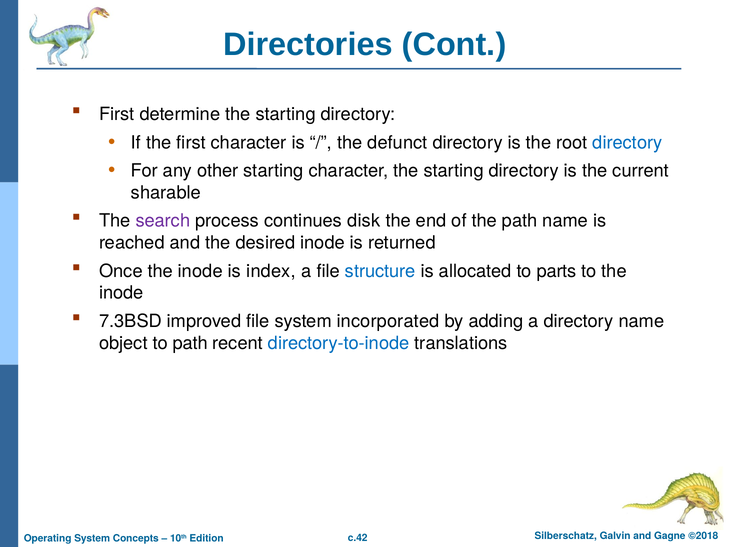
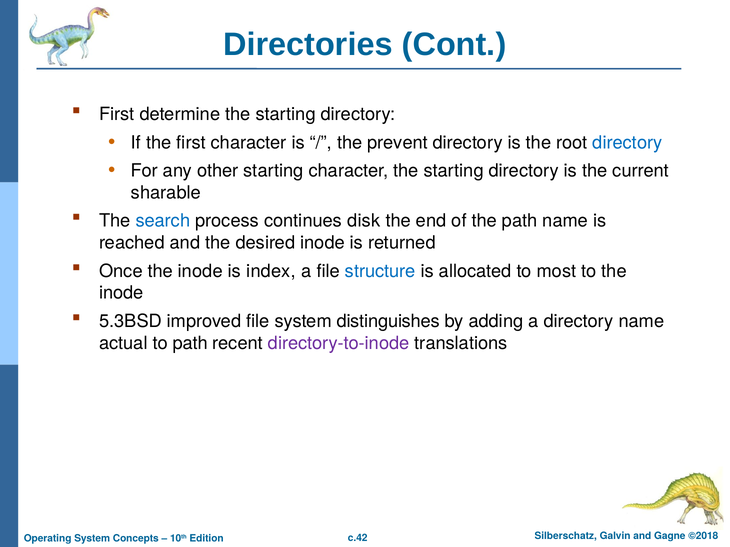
defunct: defunct -> prevent
search colour: purple -> blue
parts: parts -> most
7.3BSD: 7.3BSD -> 5.3BSD
incorporated: incorporated -> distinguishes
object: object -> actual
directory-to-inode colour: blue -> purple
